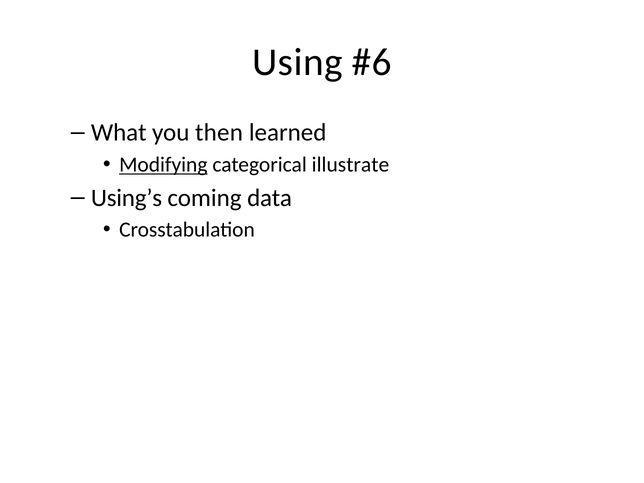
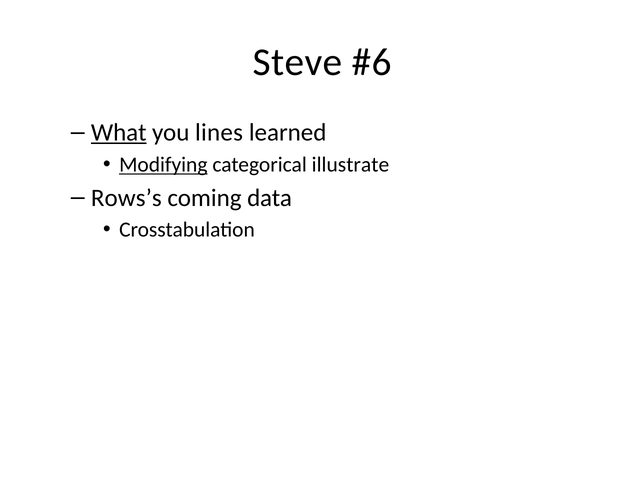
Using: Using -> Steve
What underline: none -> present
then: then -> lines
Using’s: Using’s -> Rows’s
